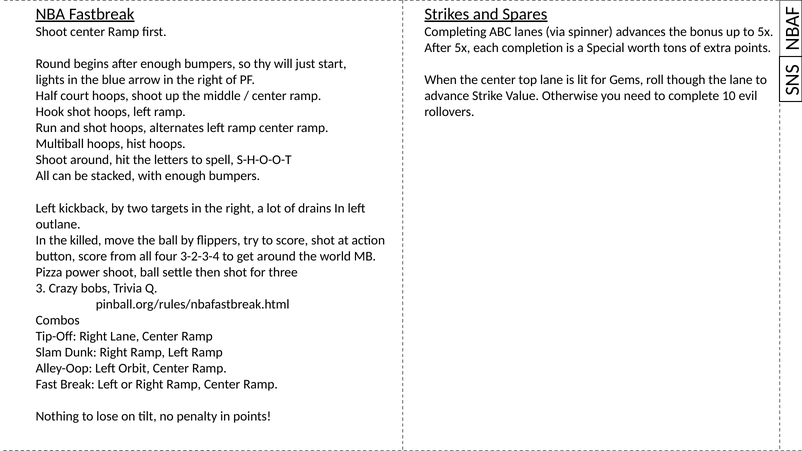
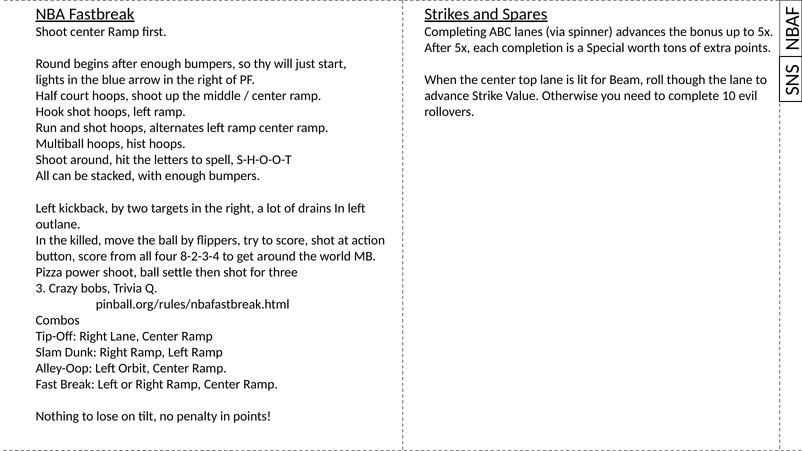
Gems: Gems -> Beam
3-2-3-4: 3-2-3-4 -> 8-2-3-4
